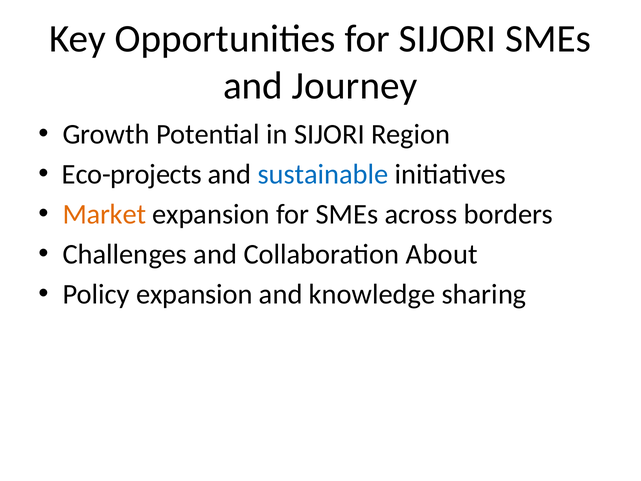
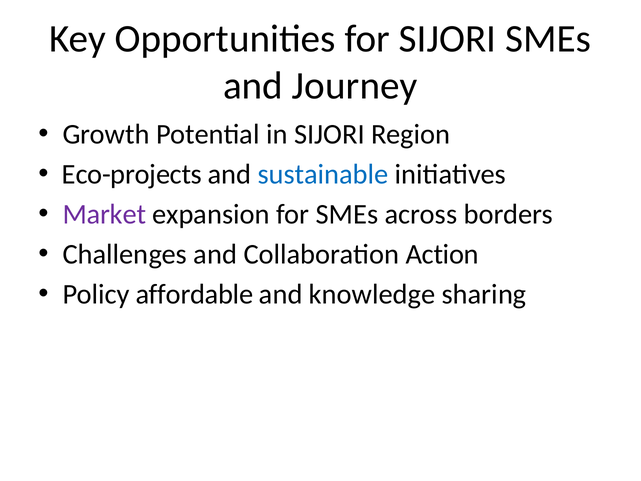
Market colour: orange -> purple
About: About -> Action
Policy expansion: expansion -> affordable
